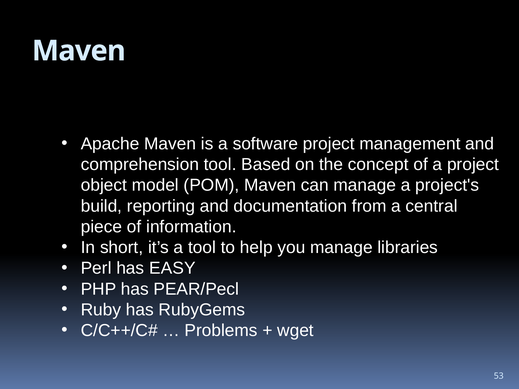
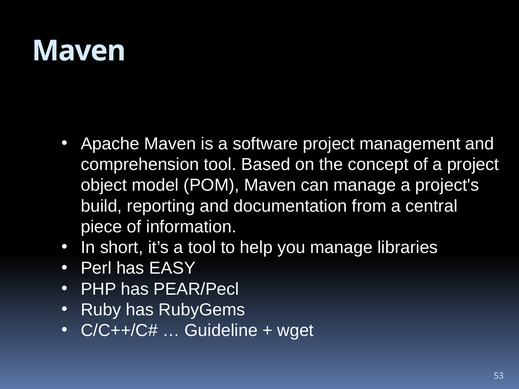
Problems: Problems -> Guideline
